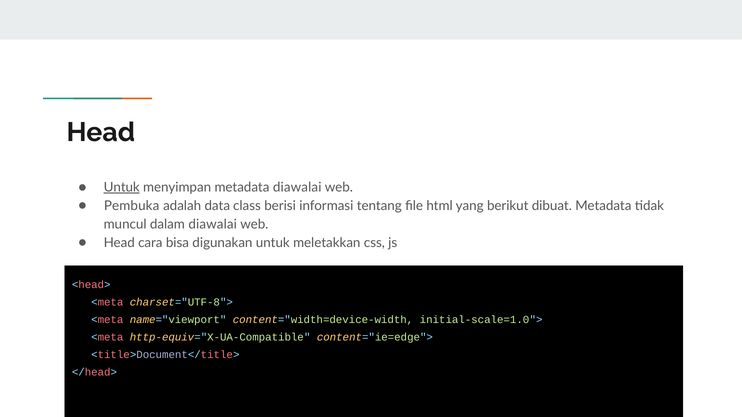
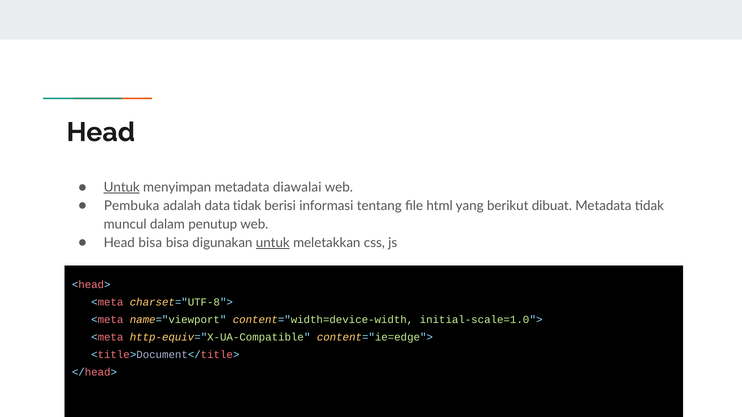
data class: class -> tidak
dalam diawalai: diawalai -> penutup
Head cara: cara -> bisa
untuk at (273, 243) underline: none -> present
